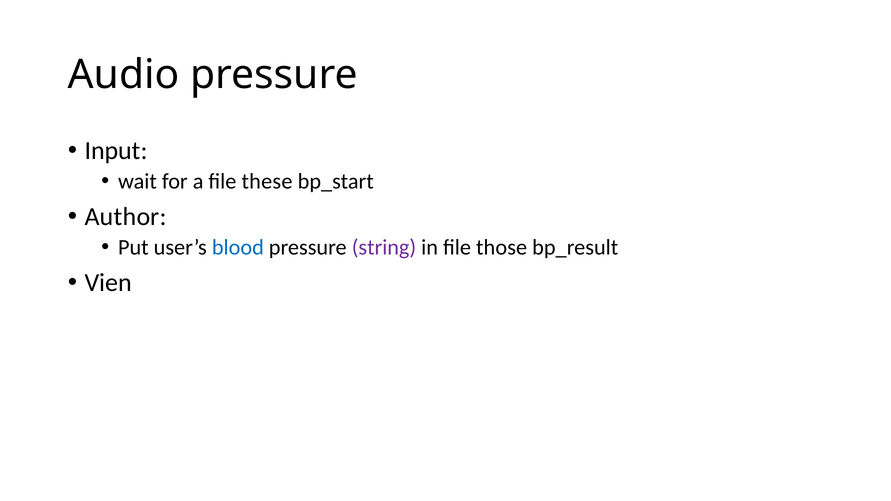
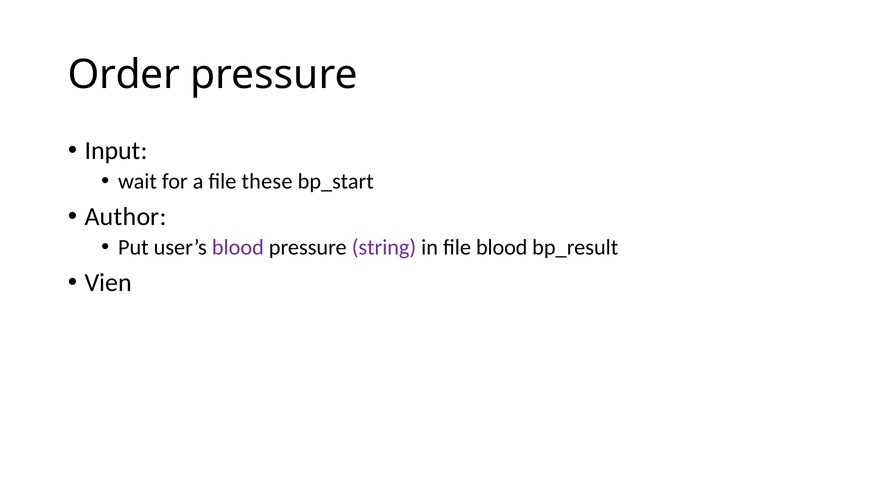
Audio: Audio -> Order
blood at (238, 247) colour: blue -> purple
file those: those -> blood
